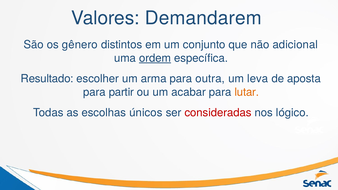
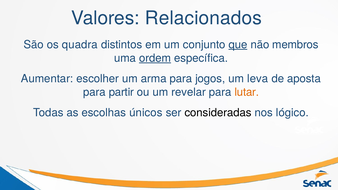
Demandarem: Demandarem -> Relacionados
gênero: gênero -> quadra
que underline: none -> present
adicional: adicional -> membros
Resultado: Resultado -> Aumentar
outra: outra -> jogos
acabar: acabar -> revelar
consideradas colour: red -> black
